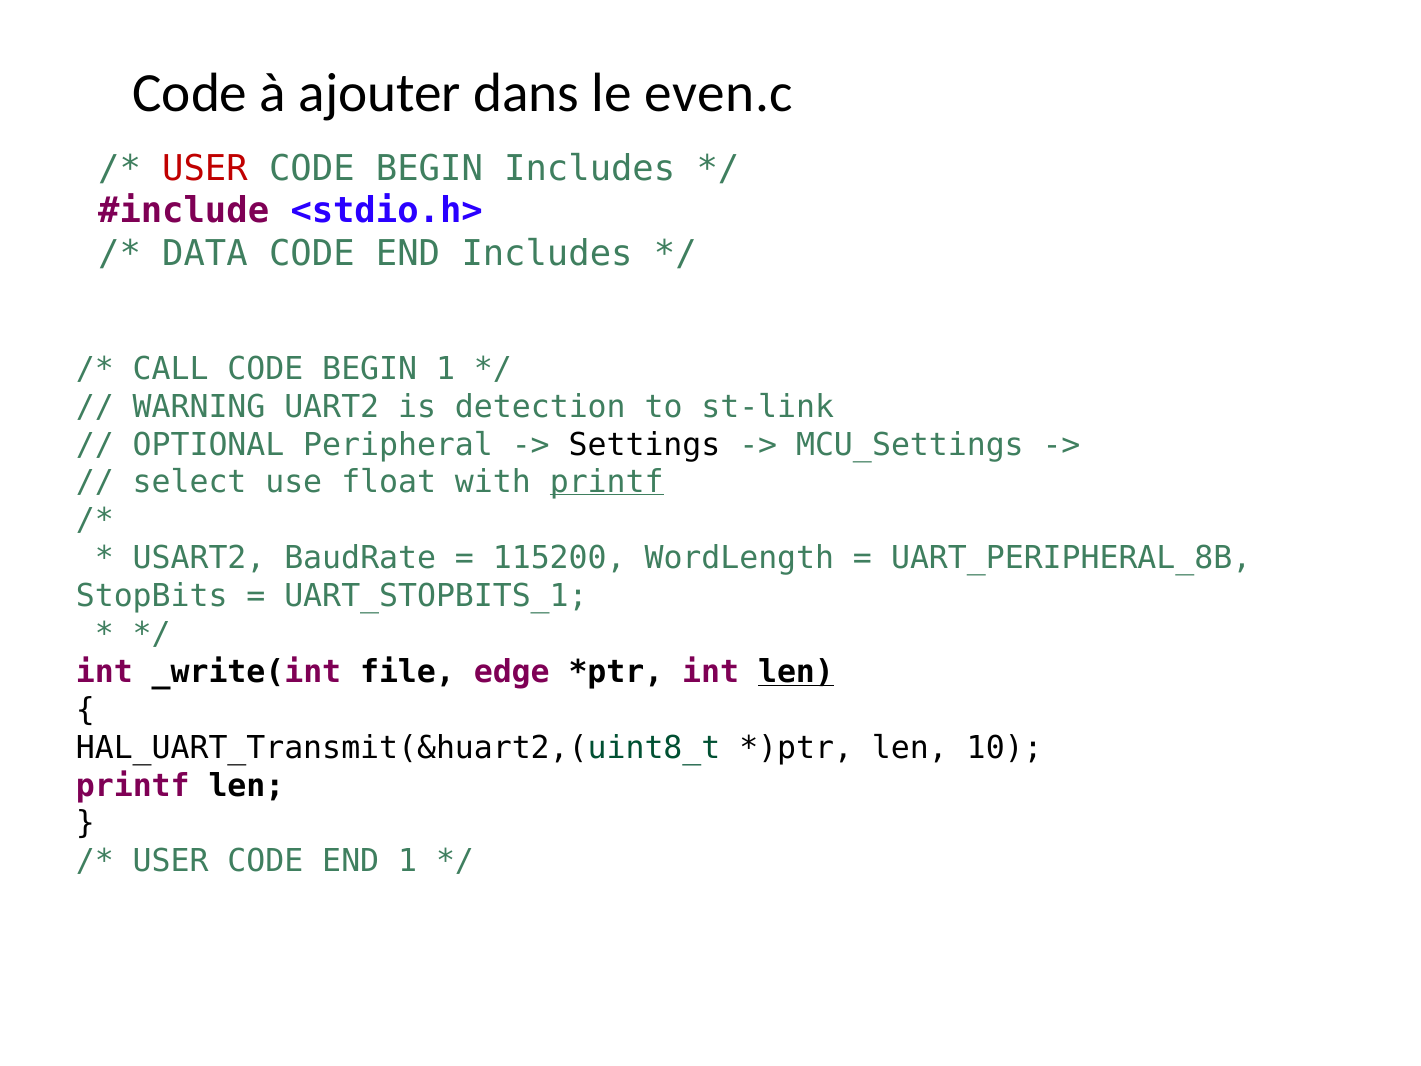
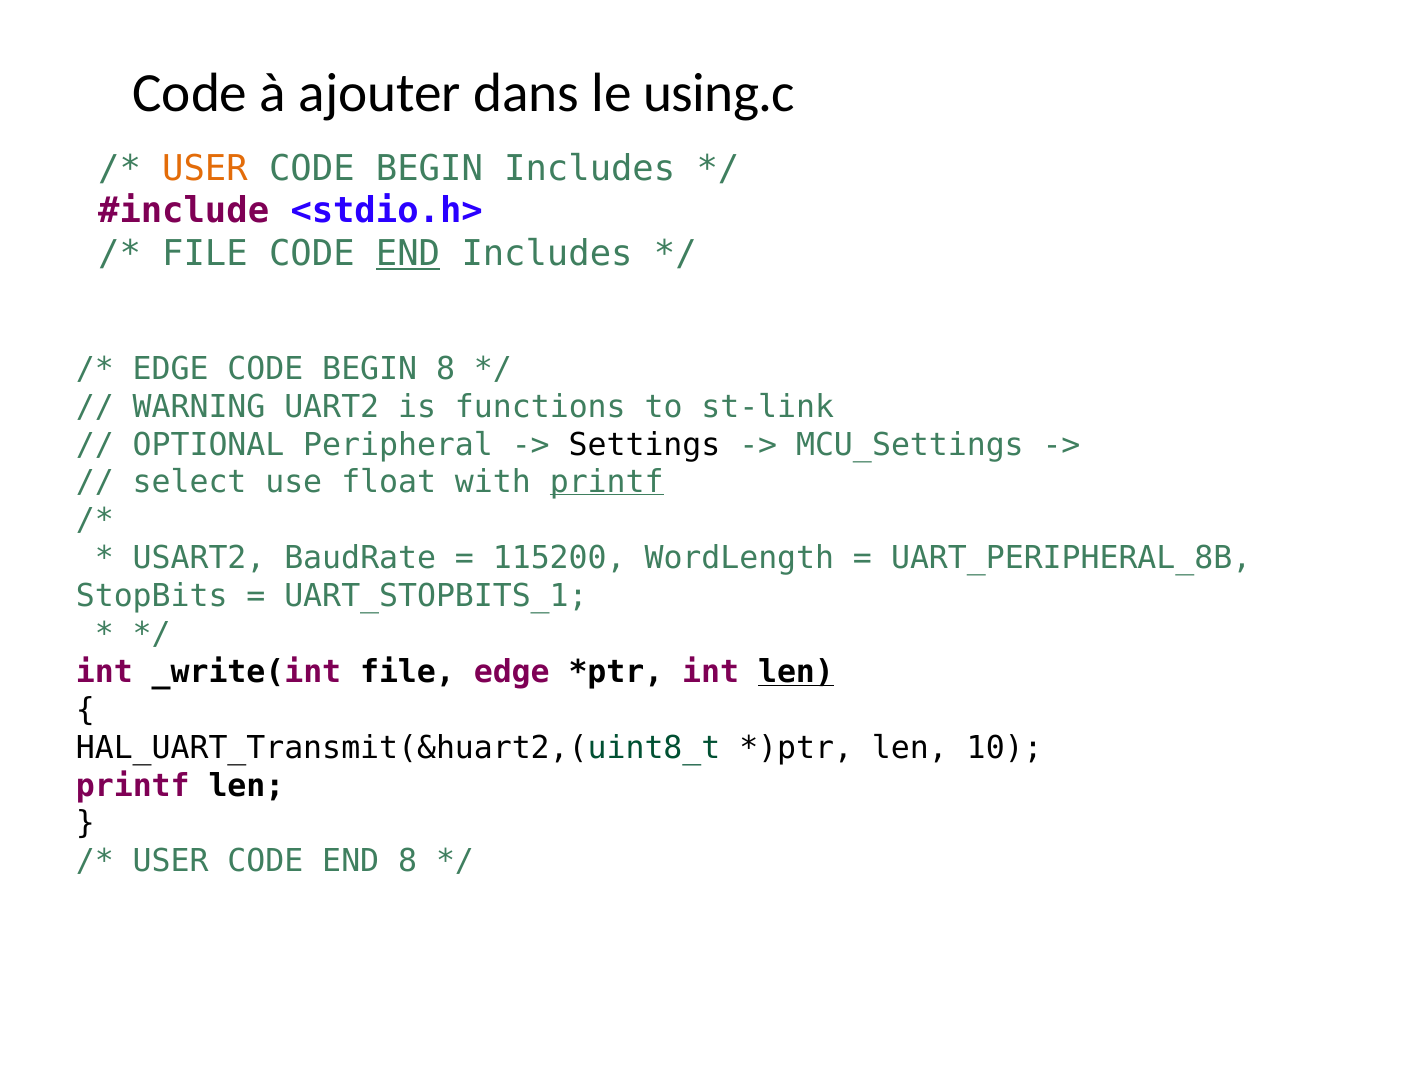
even.c: even.c -> using.c
USER at (205, 168) colour: red -> orange
DATA at (205, 254): DATA -> FILE
END at (408, 254) underline: none -> present
CALL at (171, 369): CALL -> EDGE
BEGIN 1: 1 -> 8
detection: detection -> functions
END 1: 1 -> 8
